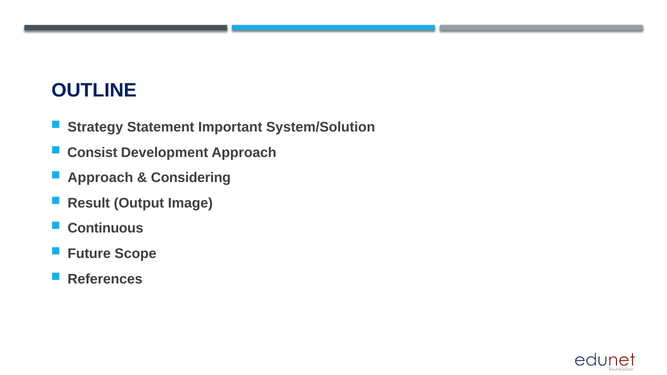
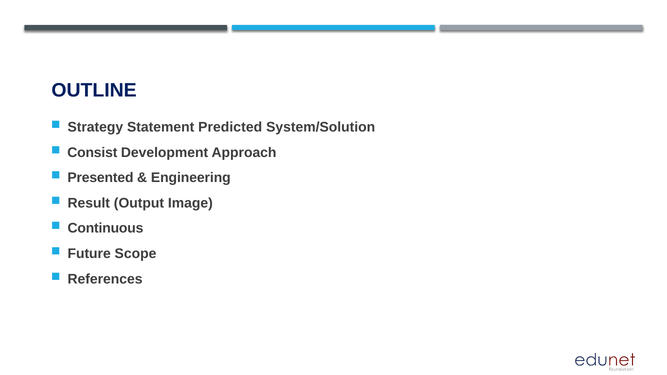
Important: Important -> Predicted
Approach at (100, 178): Approach -> Presented
Considering: Considering -> Engineering
